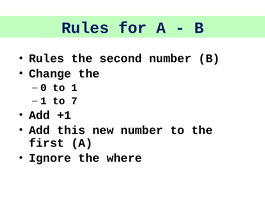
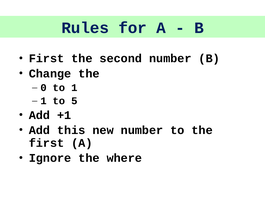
Rules at (46, 58): Rules -> First
7: 7 -> 5
